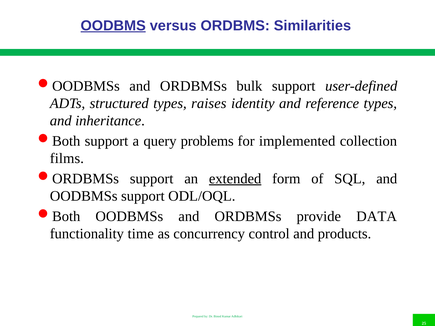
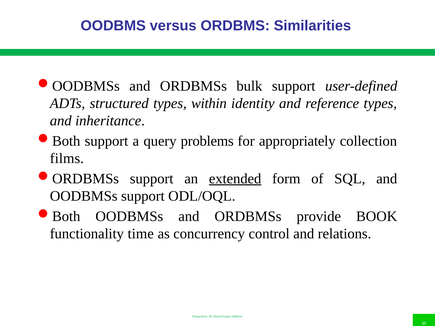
OODBMS underline: present -> none
raises: raises -> within
implemented: implemented -> appropriately
DATA: DATA -> BOOK
products: products -> relations
